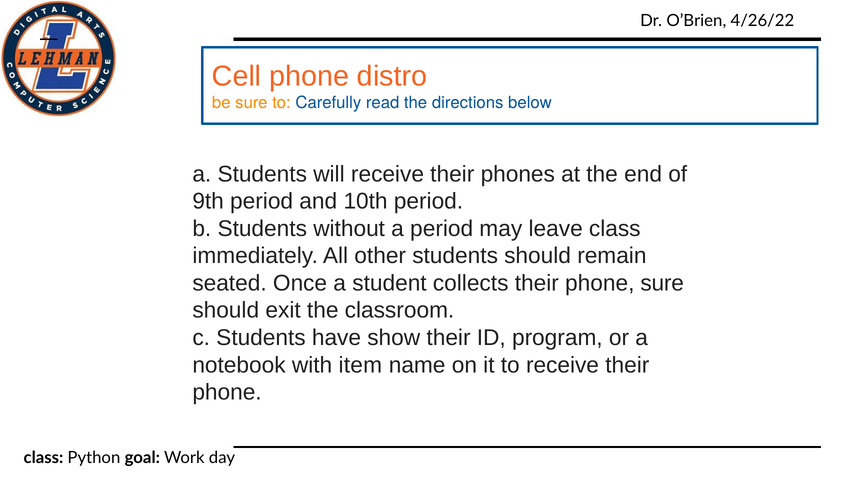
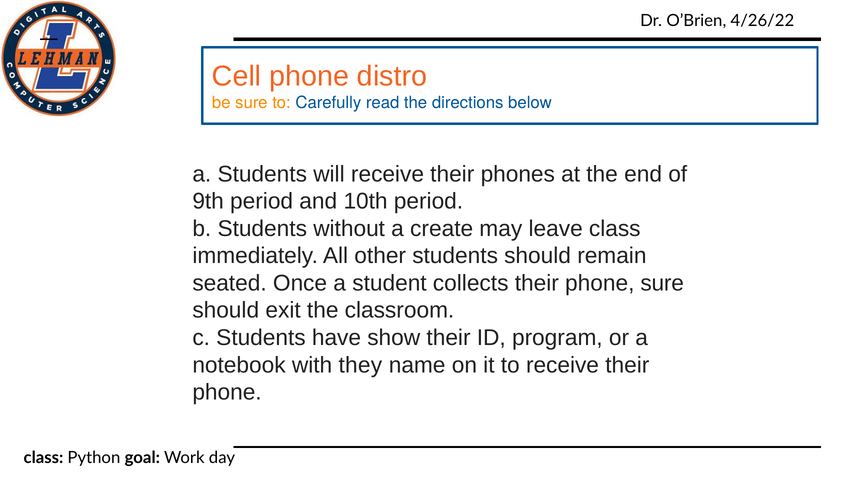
a period: period -> create
item: item -> they
